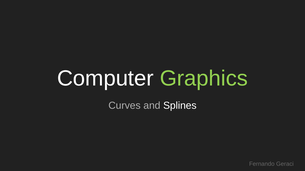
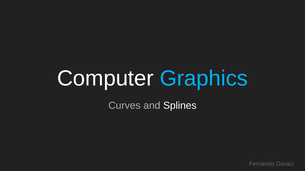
Graphics colour: light green -> light blue
